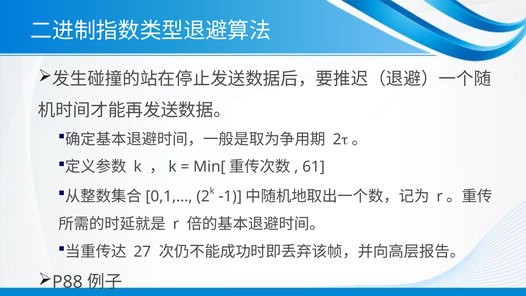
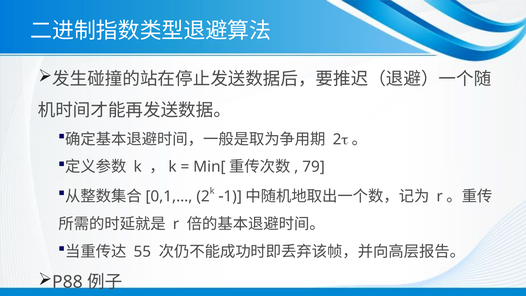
61: 61 -> 79
27: 27 -> 55
